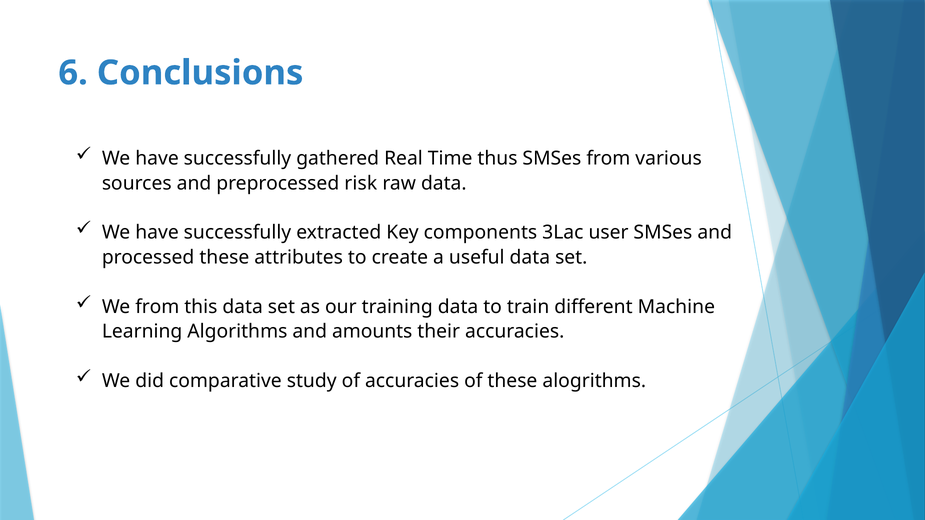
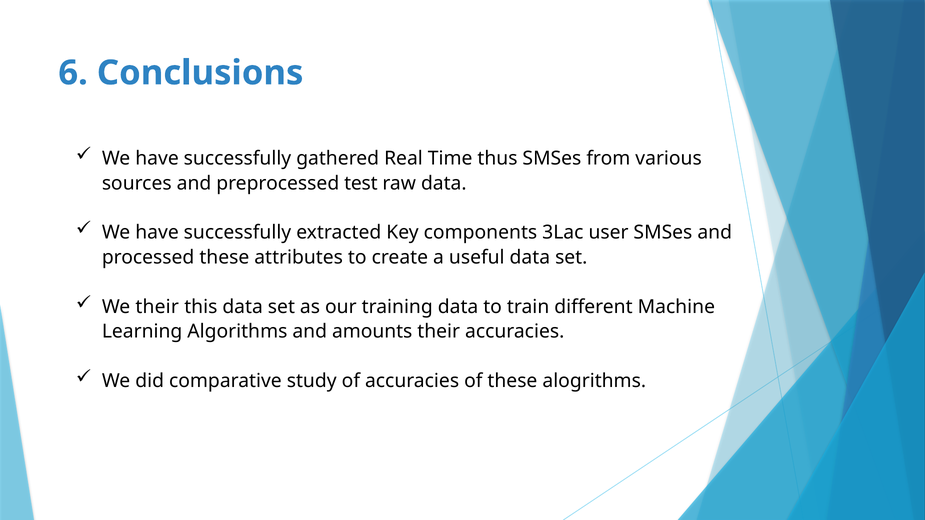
risk: risk -> test
We from: from -> their
